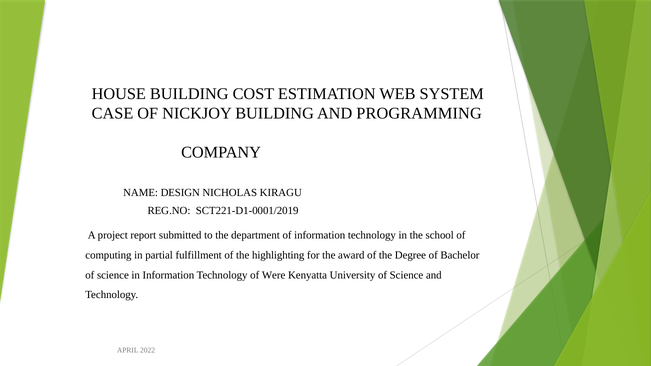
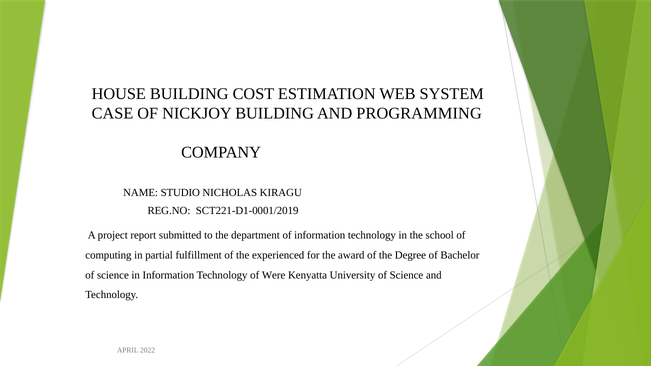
DESIGN: DESIGN -> STUDIO
highlighting: highlighting -> experienced
